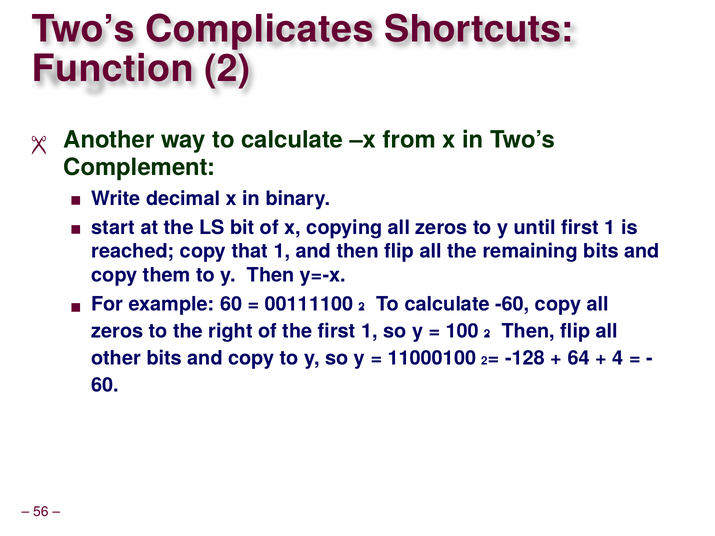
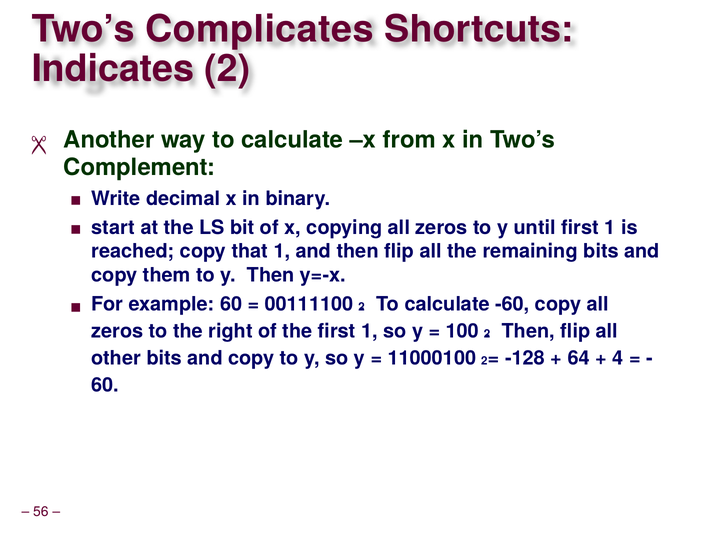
Function: Function -> Indicates
